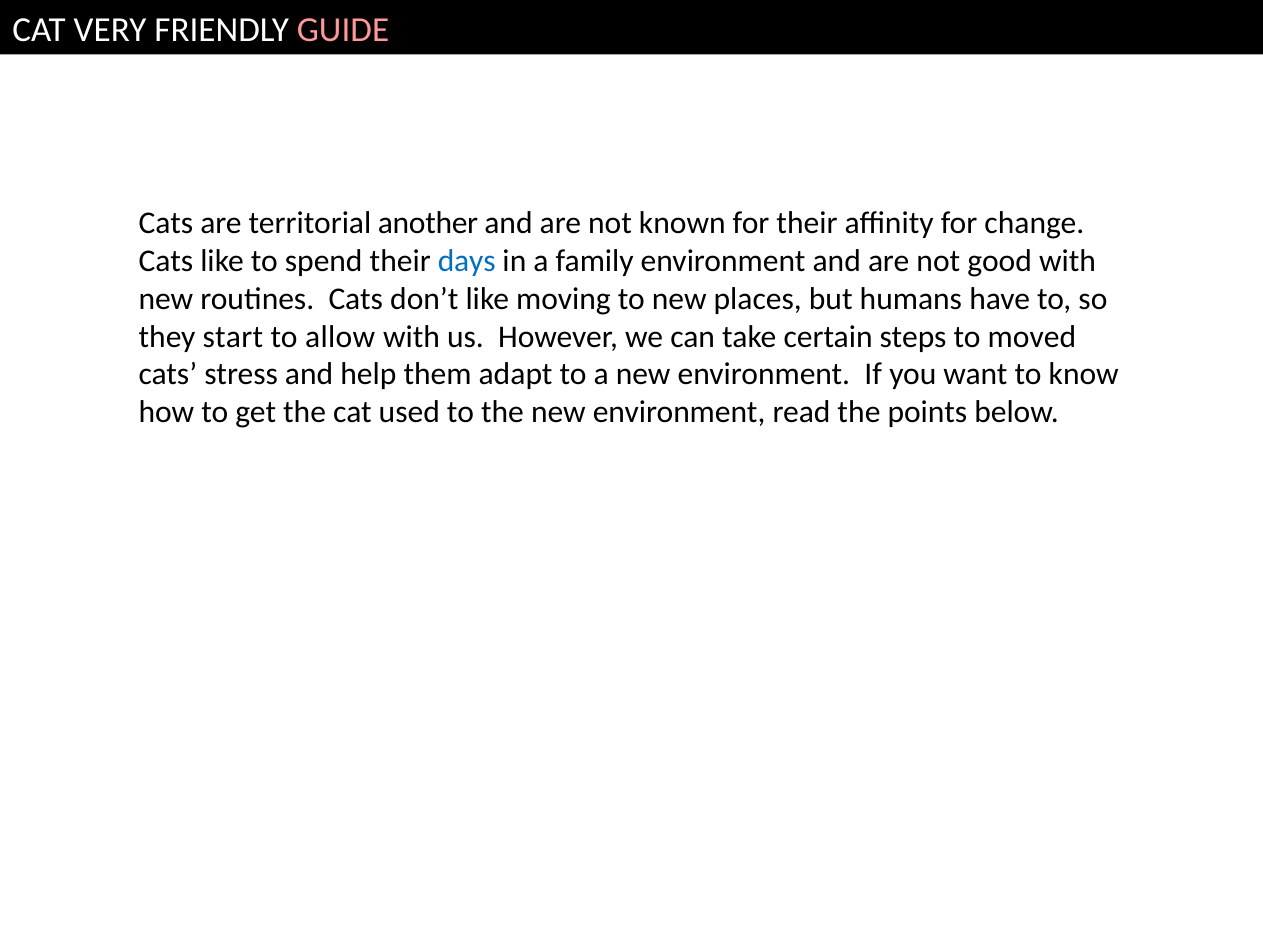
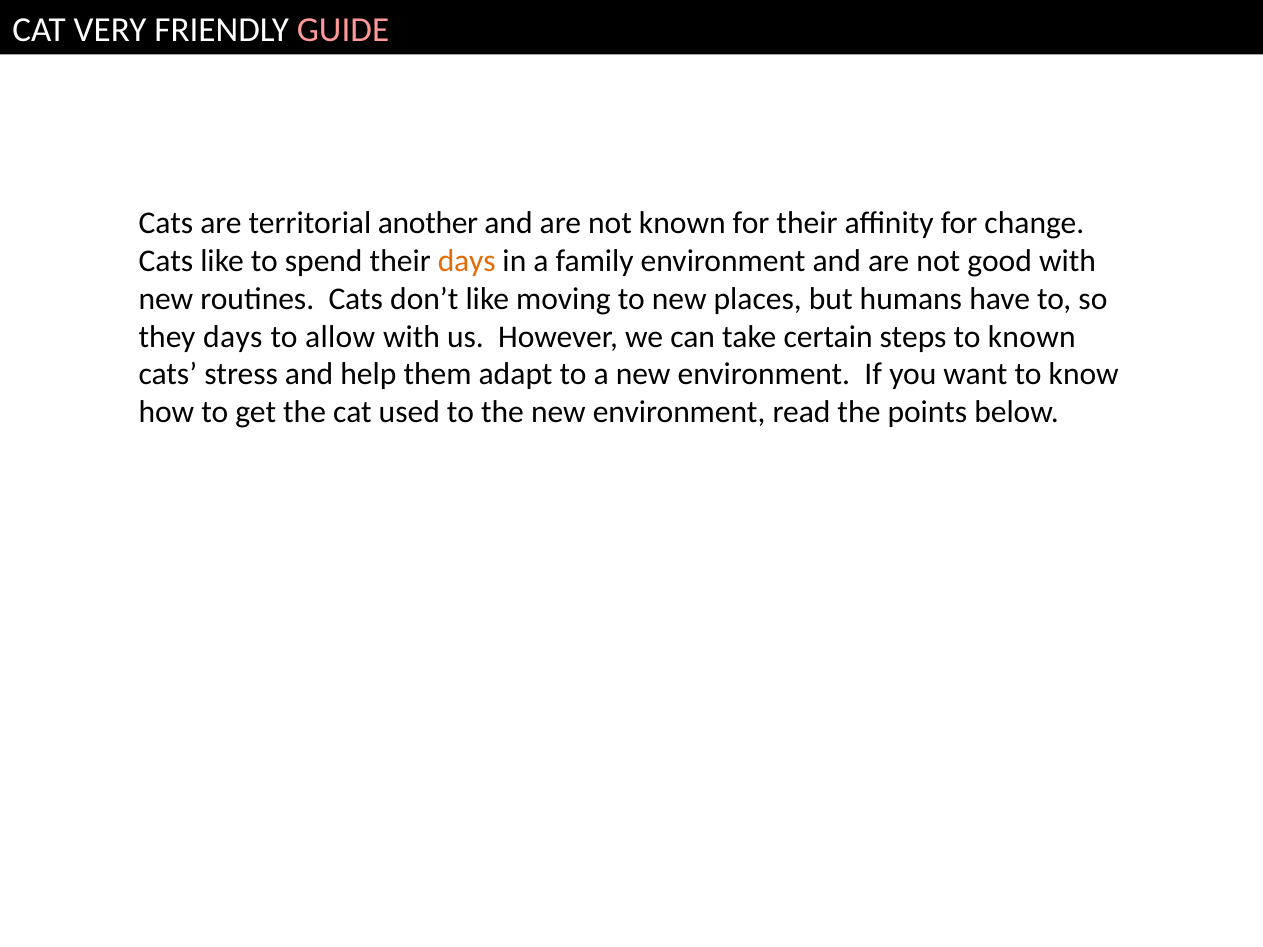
days at (467, 261) colour: blue -> orange
they start: start -> days
to moved: moved -> known
